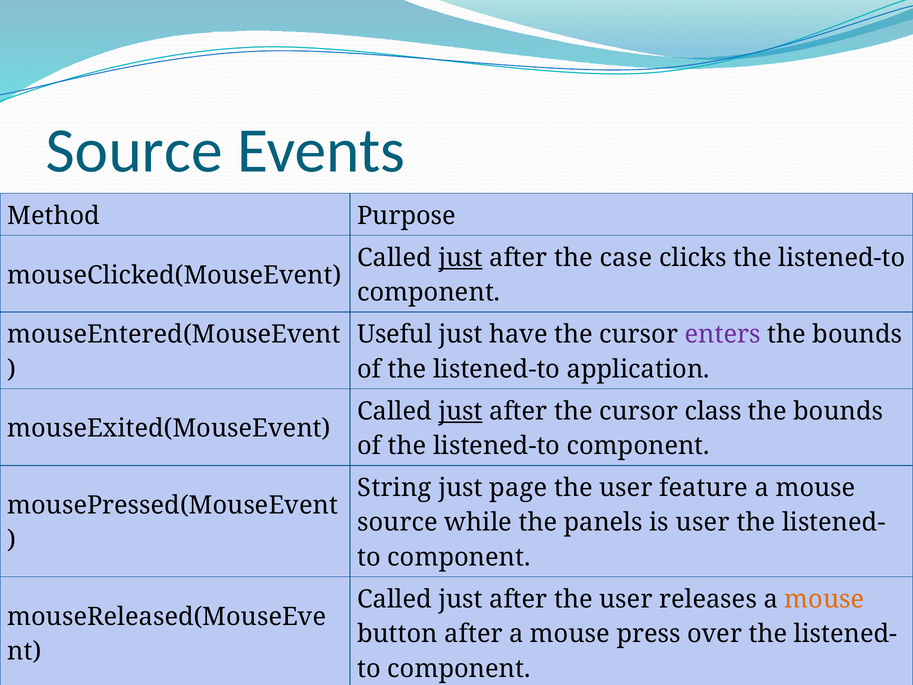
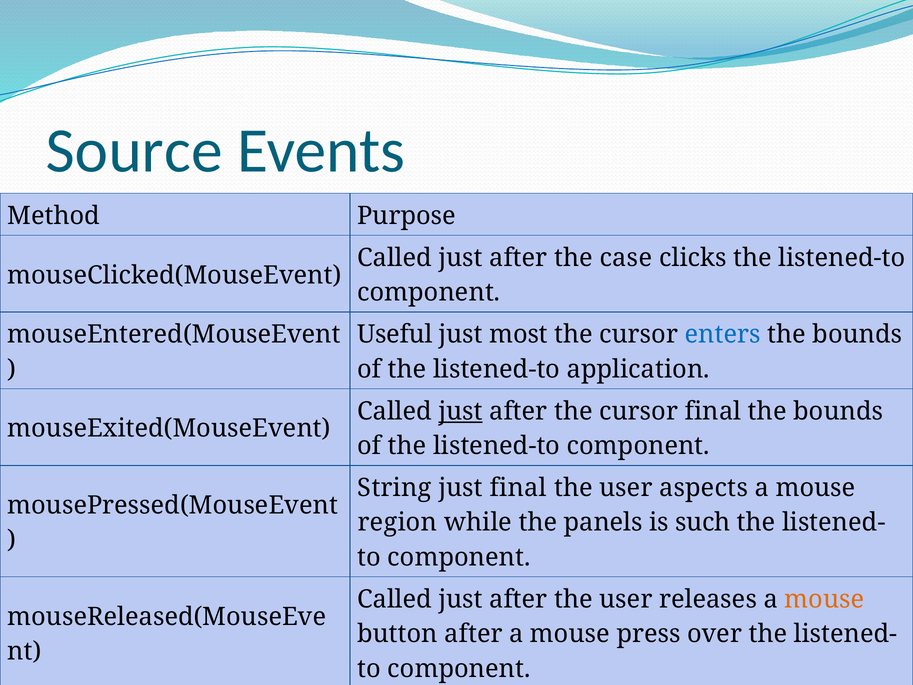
just at (461, 258) underline: present -> none
have: have -> most
enters colour: purple -> blue
cursor class: class -> final
just page: page -> final
feature: feature -> aspects
source at (397, 522): source -> region
is user: user -> such
